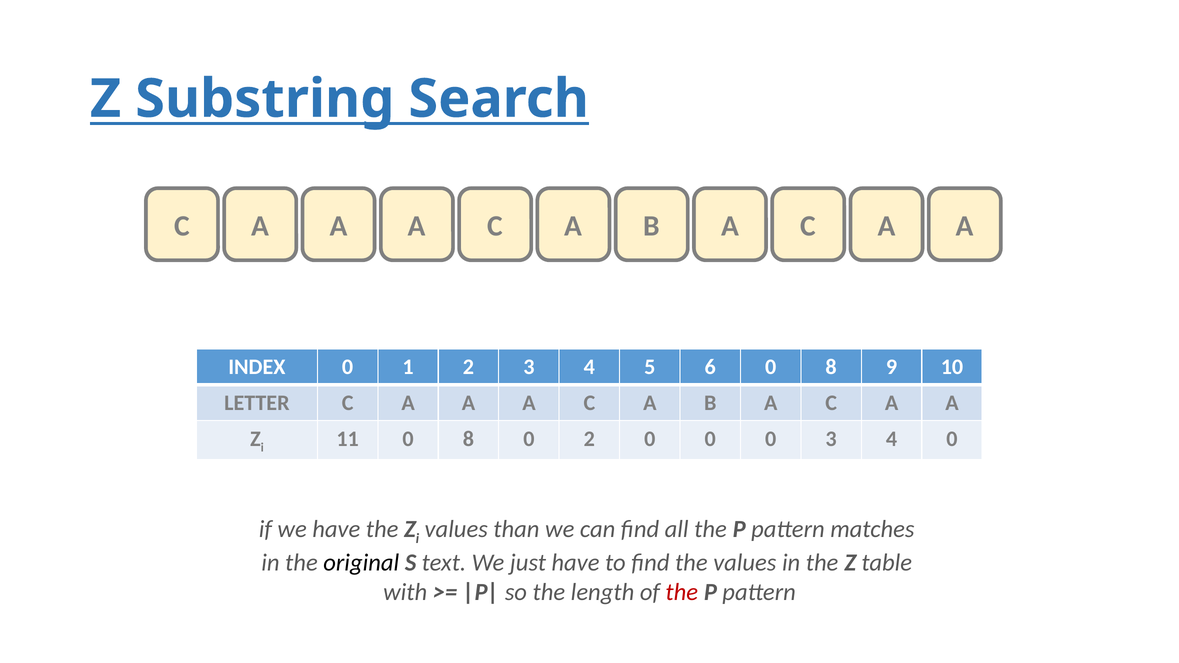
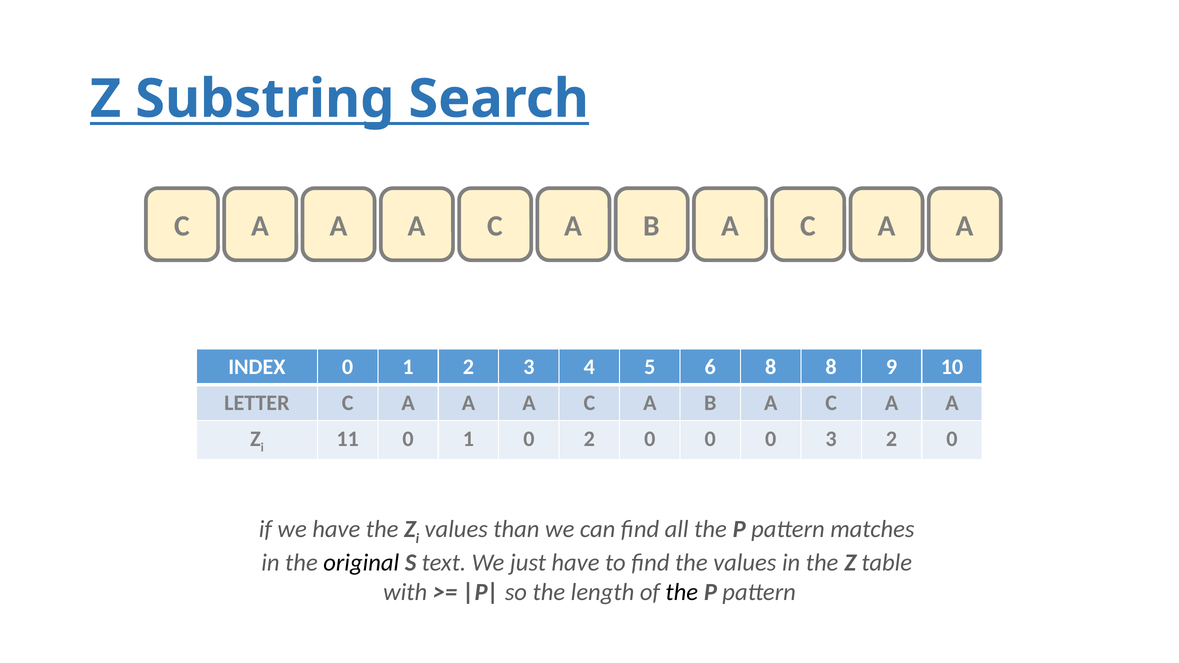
6 0: 0 -> 8
11 0 8: 8 -> 1
0 3 4: 4 -> 2
the at (682, 592) colour: red -> black
